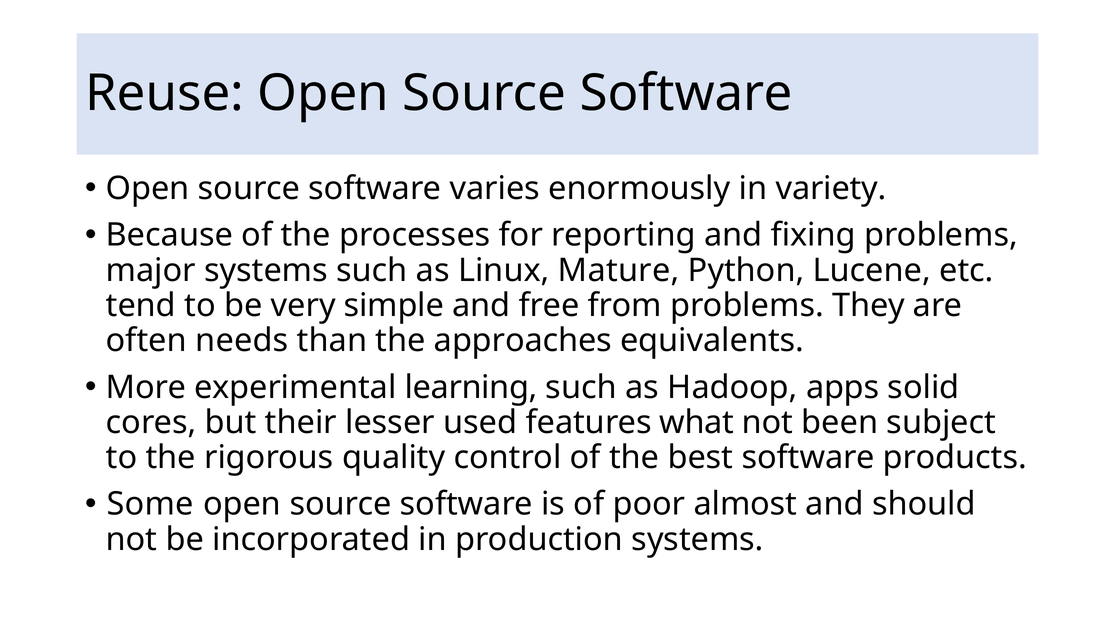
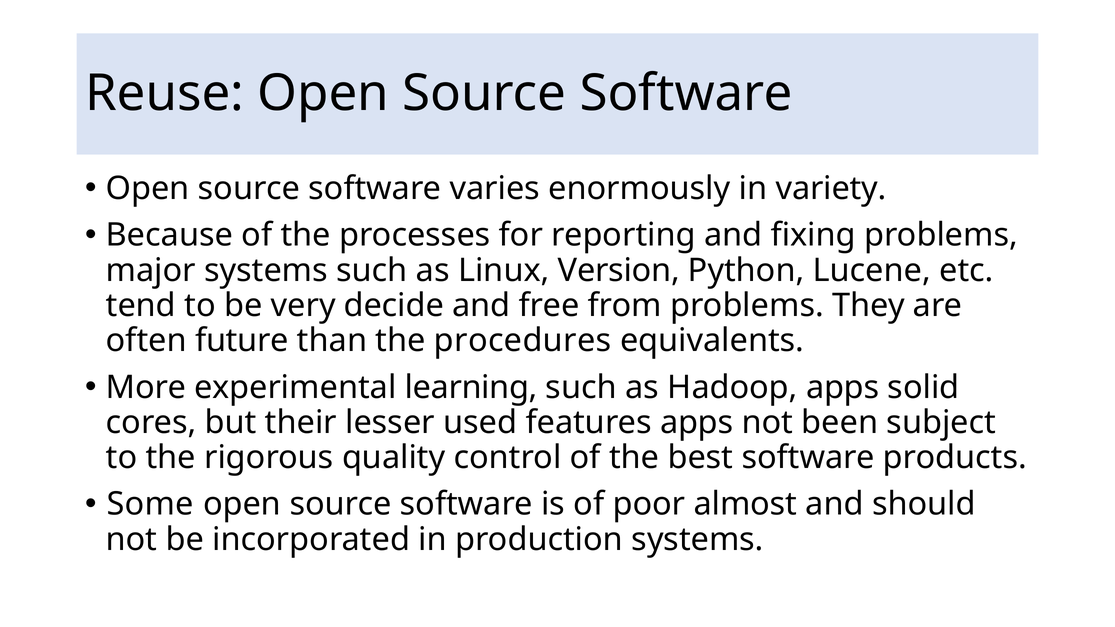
Mature: Mature -> Version
simple: simple -> decide
needs: needs -> future
approaches: approaches -> procedures
features what: what -> apps
